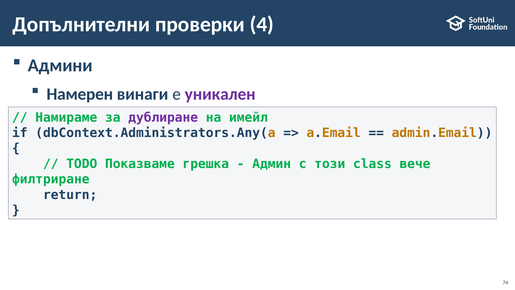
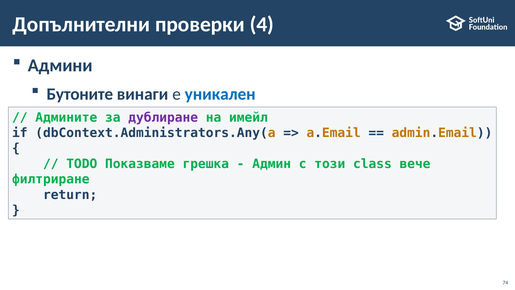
Намерен: Намерен -> Бутоните
уникален colour: purple -> blue
Намираме: Намираме -> Админите
